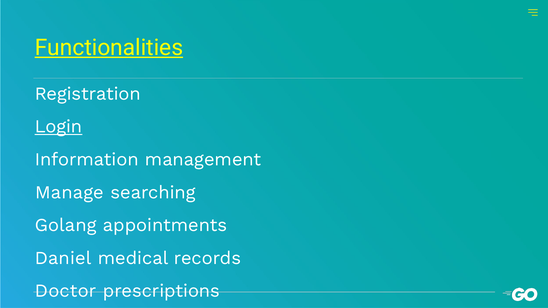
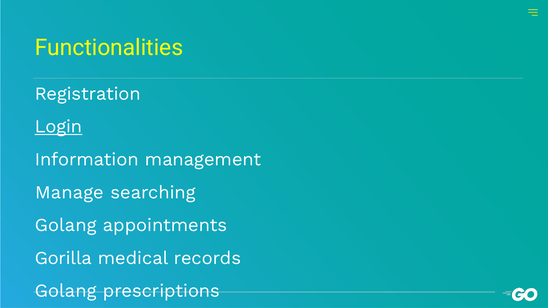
Functionalities underline: present -> none
Daniel: Daniel -> Gorilla
Doctor at (66, 291): Doctor -> Golang
